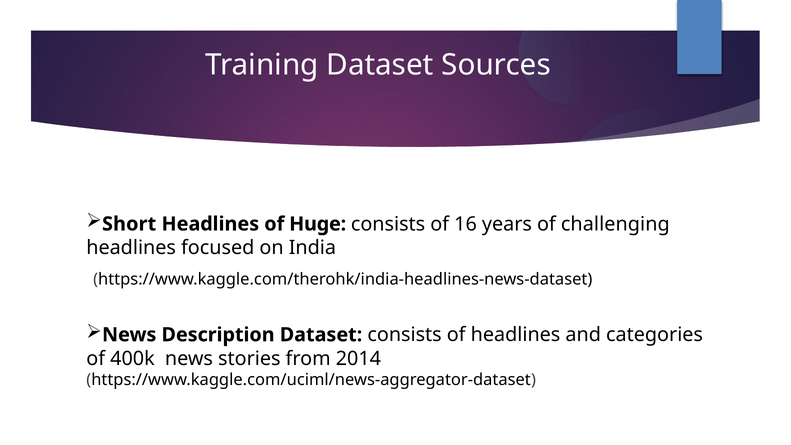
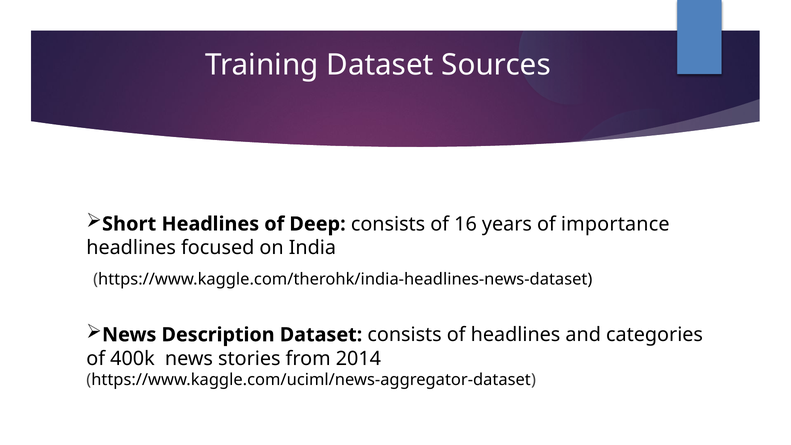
Huge: Huge -> Deep
challenging: challenging -> importance
